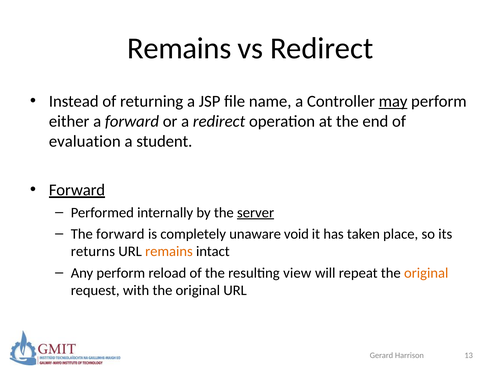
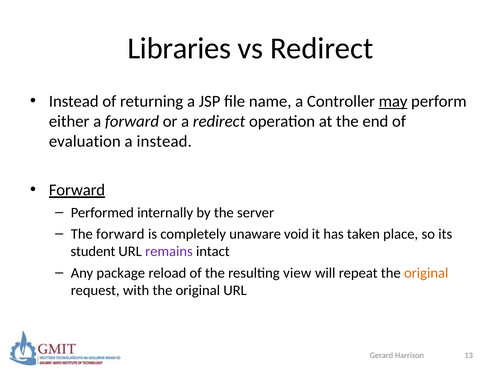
Remains at (179, 48): Remains -> Libraries
a student: student -> instead
server underline: present -> none
returns: returns -> student
remains at (169, 252) colour: orange -> purple
Any perform: perform -> package
